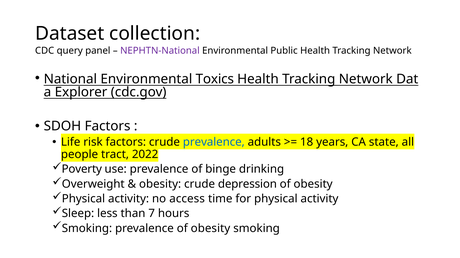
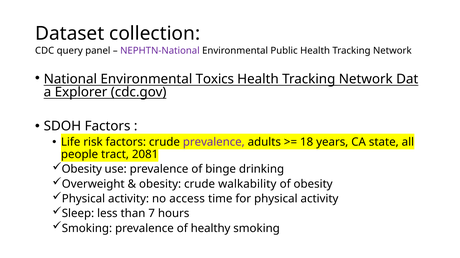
prevalence at (214, 142) colour: blue -> purple
2022: 2022 -> 2081
Poverty at (82, 170): Poverty -> Obesity
depression: depression -> walkability
prevalence of obesity: obesity -> healthy
